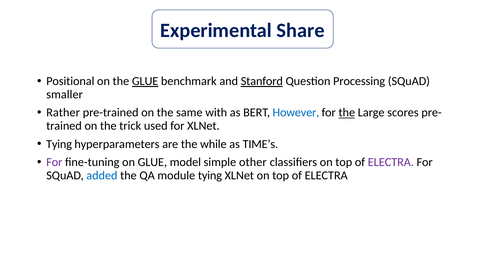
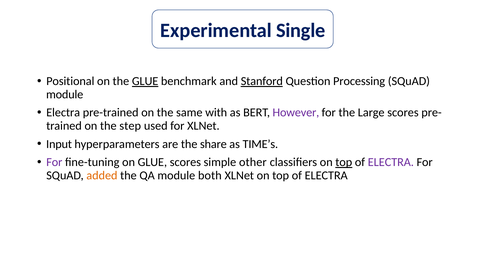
Share: Share -> Single
smaller at (65, 94): smaller -> module
Rather at (63, 113): Rather -> Electra
However colour: blue -> purple
the at (347, 113) underline: present -> none
trick: trick -> step
Tying at (59, 144): Tying -> Input
while: while -> share
GLUE model: model -> scores
top at (344, 162) underline: none -> present
added colour: blue -> orange
module tying: tying -> both
